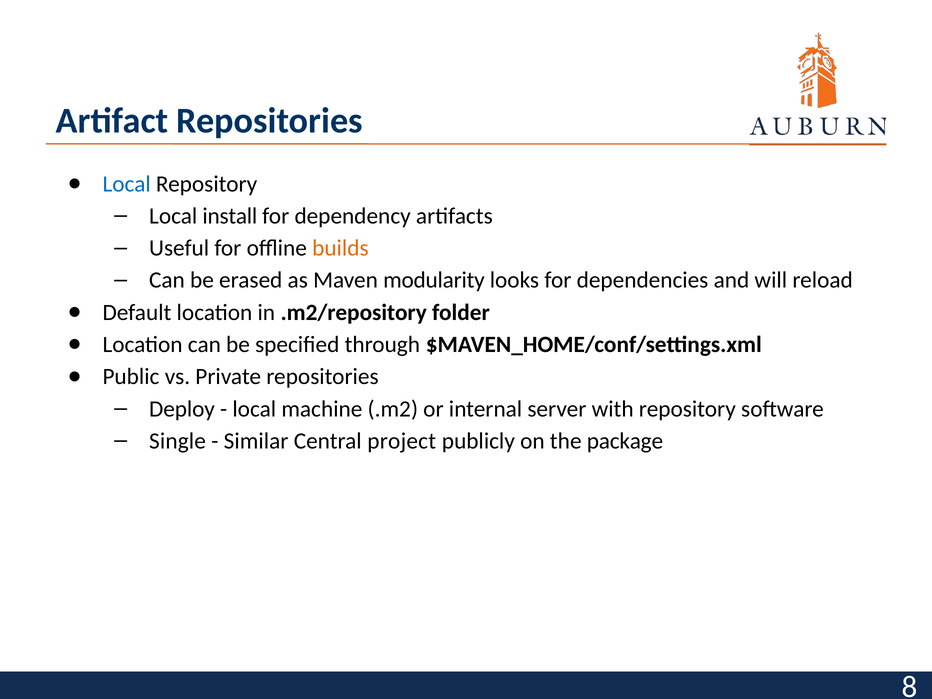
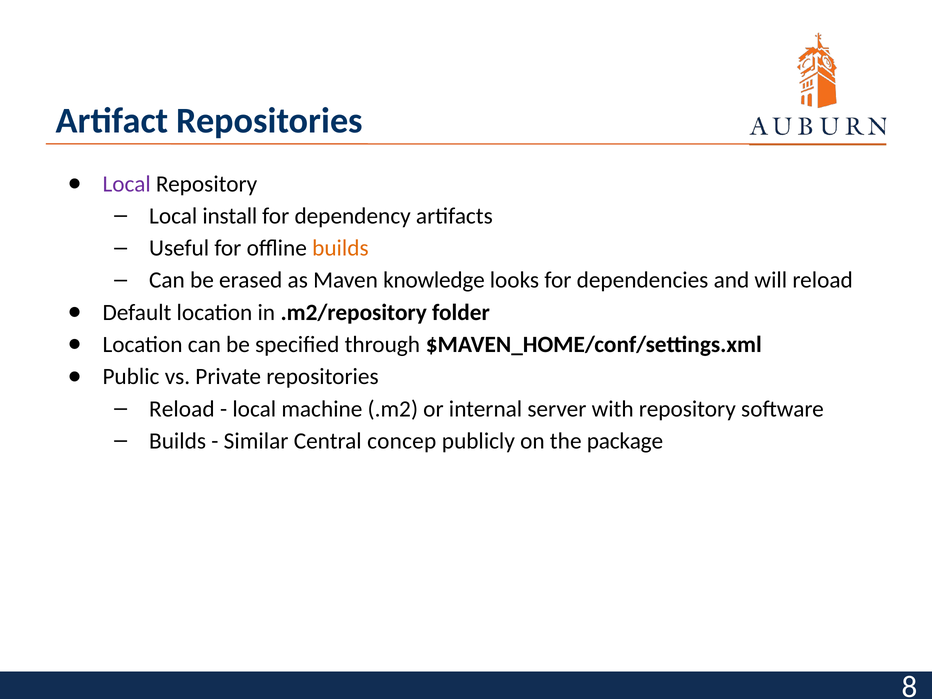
Local at (127, 184) colour: blue -> purple
modularity: modularity -> knowledge
Deploy at (182, 409): Deploy -> Reload
Single at (177, 441): Single -> Builds
project: project -> concep
